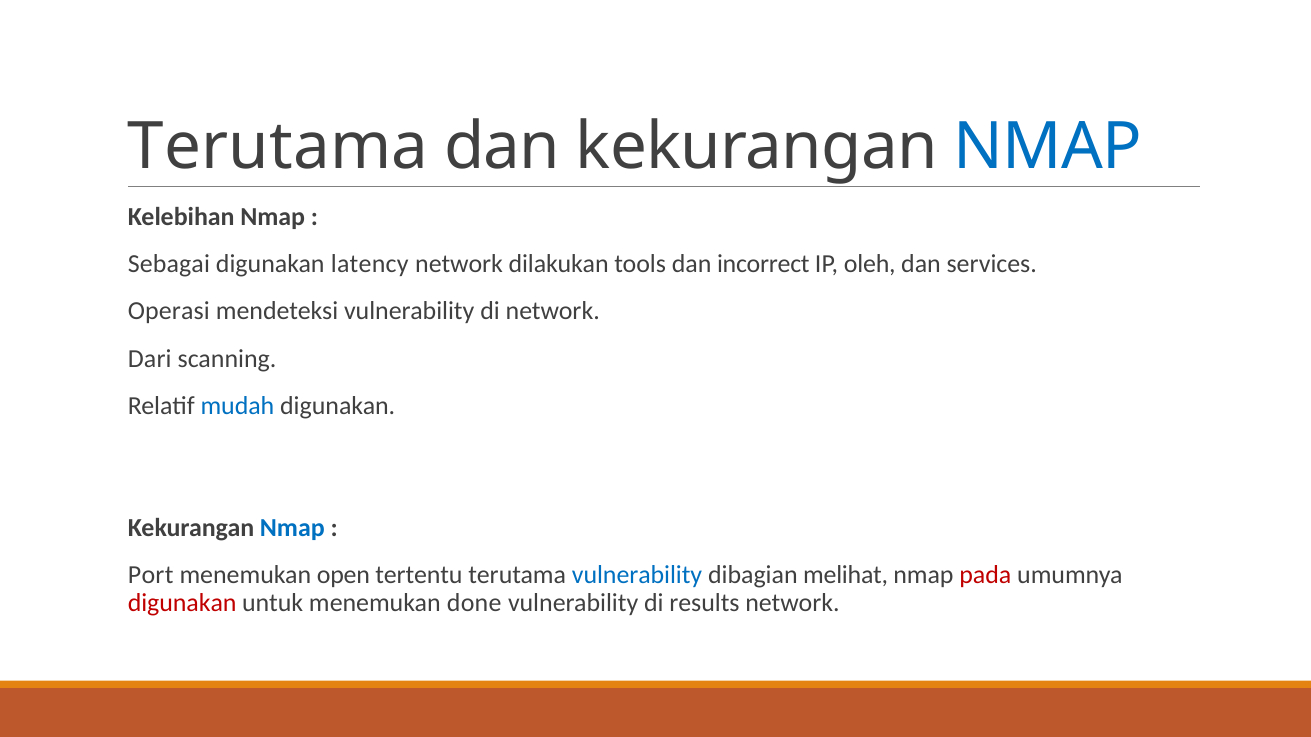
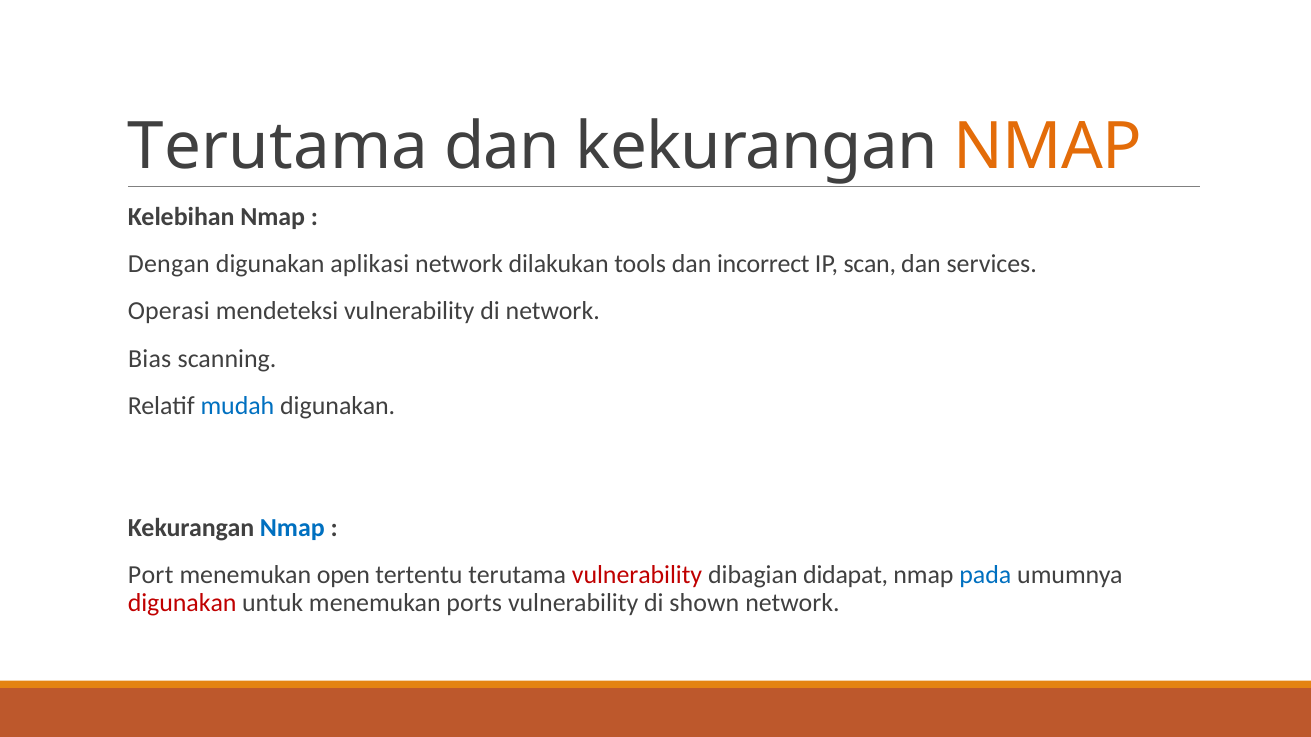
NMAP at (1048, 147) colour: blue -> orange
Sebagai: Sebagai -> Dengan
latency: latency -> aplikasi
oleh: oleh -> scan
Dari: Dari -> Bias
vulnerability at (637, 575) colour: blue -> red
melihat: melihat -> didapat
pada colour: red -> blue
done: done -> ports
results: results -> shown
